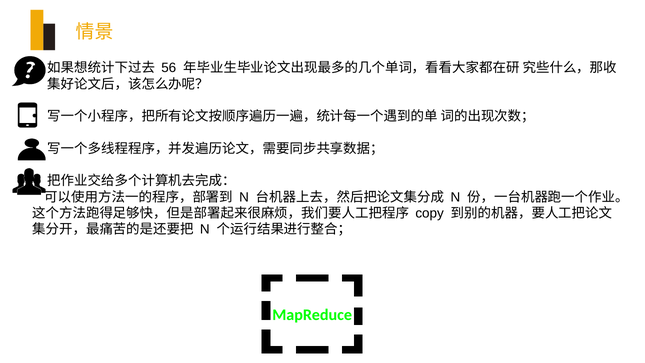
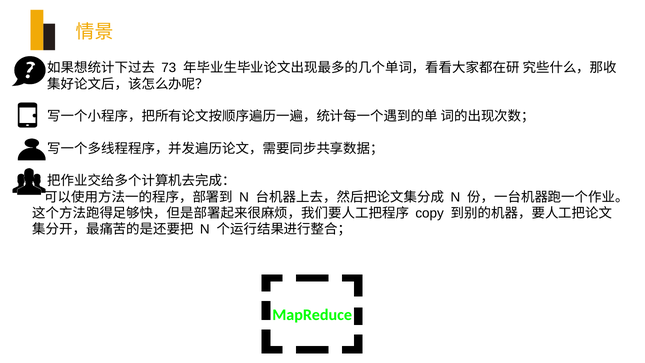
56: 56 -> 73
